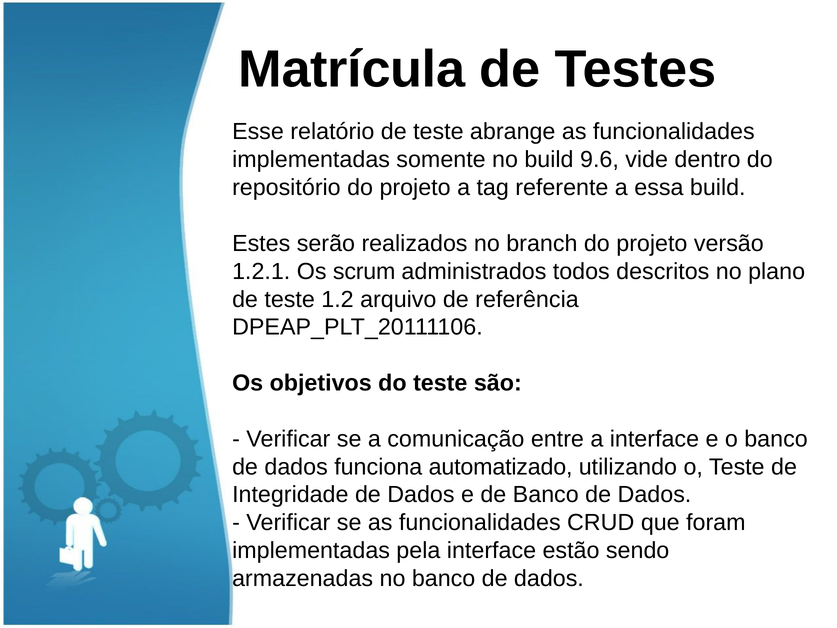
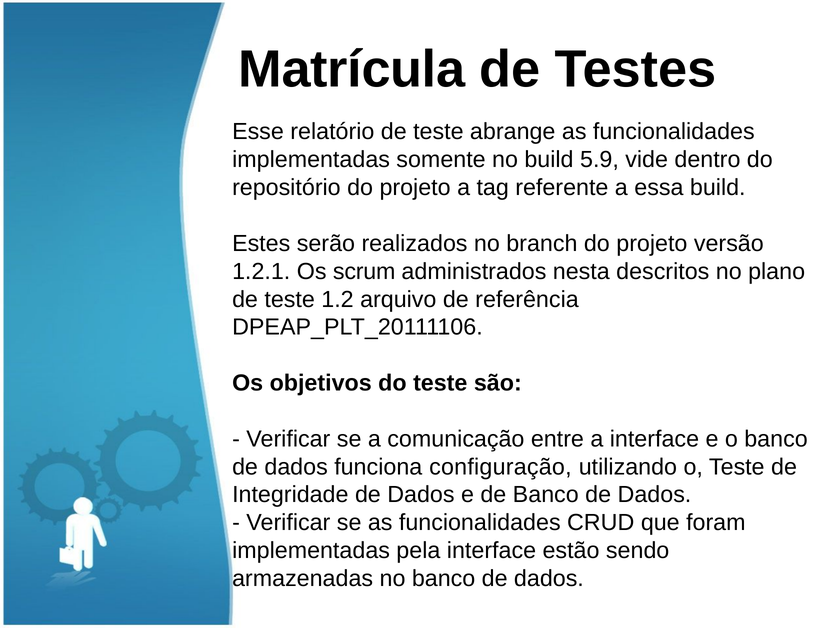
9.6: 9.6 -> 5.9
todos: todos -> nesta
automatizado: automatizado -> configuração
